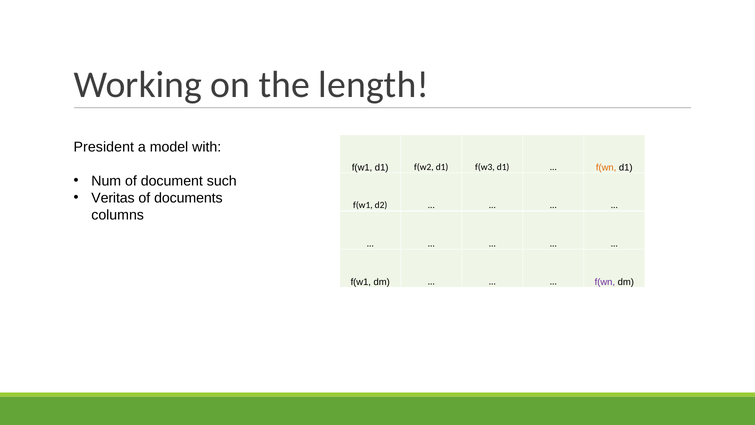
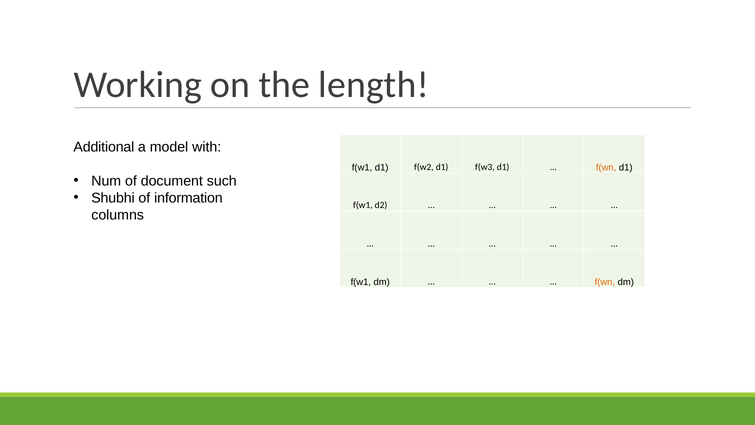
President: President -> Additional
Veritas: Veritas -> Shubhi
documents: documents -> information
f(wn at (605, 282) colour: purple -> orange
